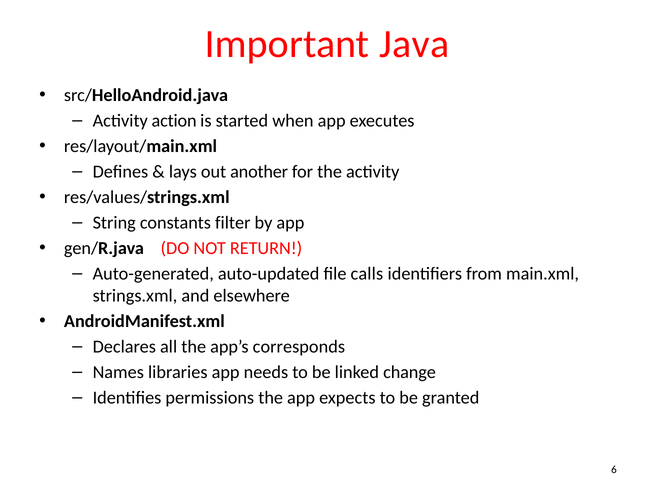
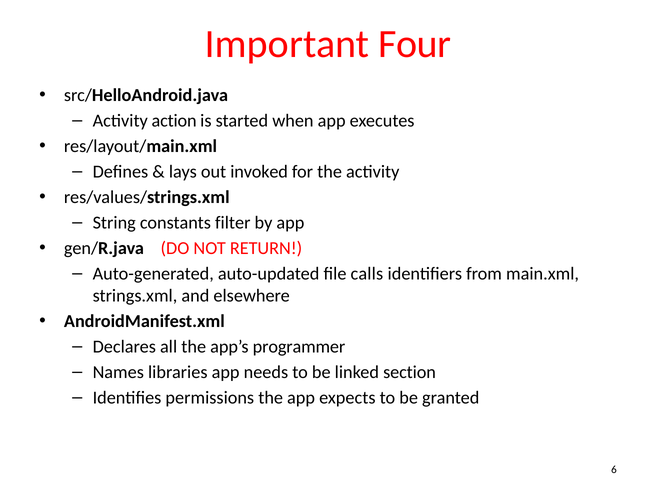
Java: Java -> Four
another: another -> invoked
corresponds: corresponds -> programmer
change: change -> section
